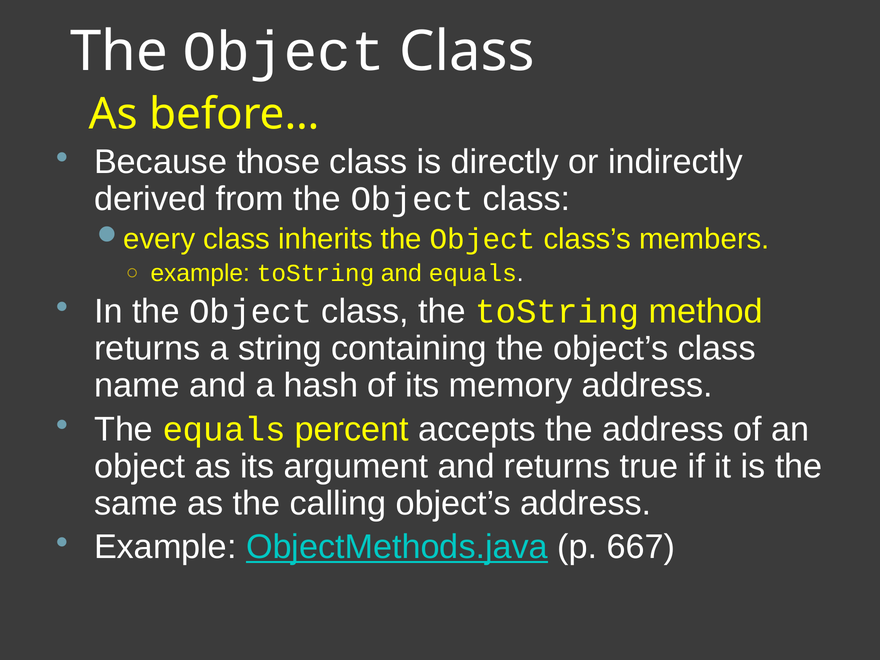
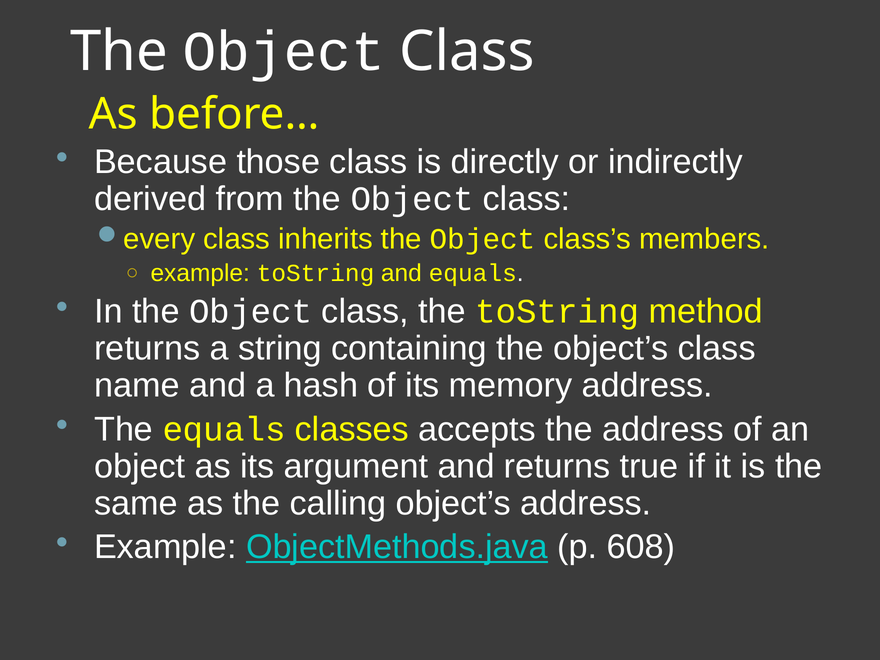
percent: percent -> classes
667: 667 -> 608
